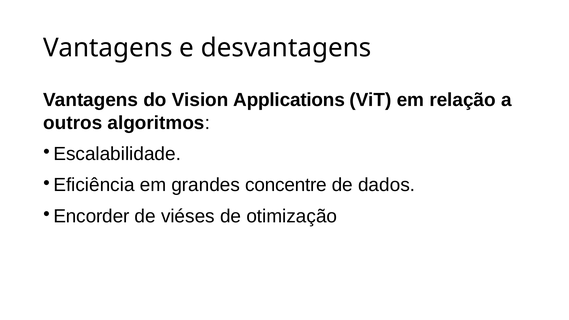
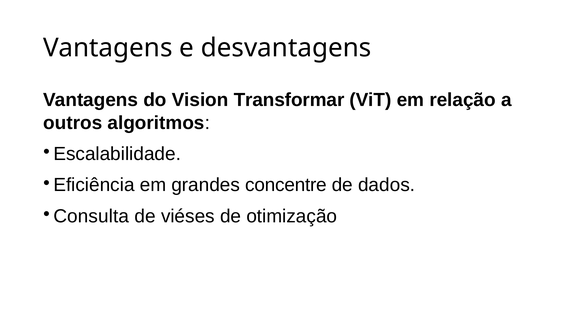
Applications: Applications -> Transformar
Encorder: Encorder -> Consulta
